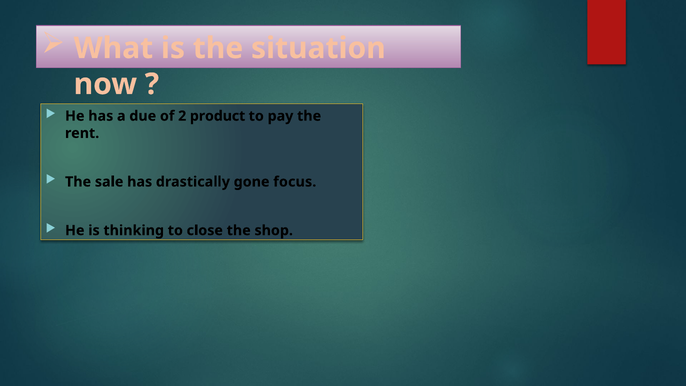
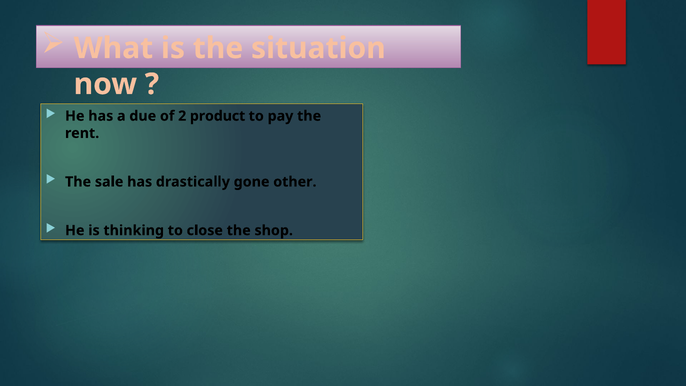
focus: focus -> other
